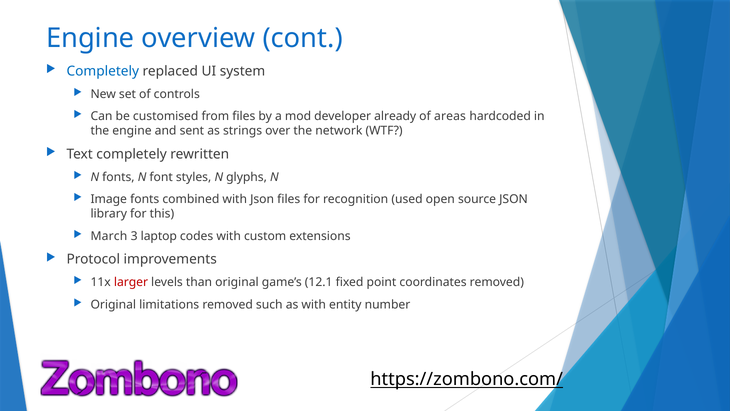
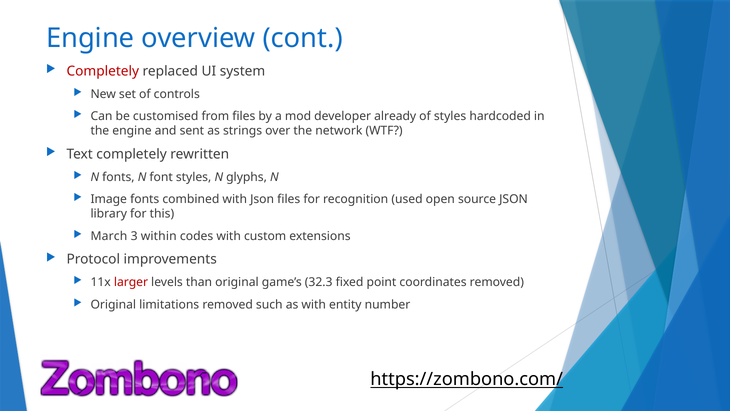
Completely at (103, 71) colour: blue -> red
of areas: areas -> styles
laptop: laptop -> within
12.1: 12.1 -> 32.3
